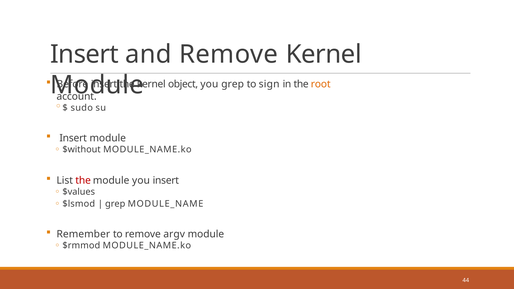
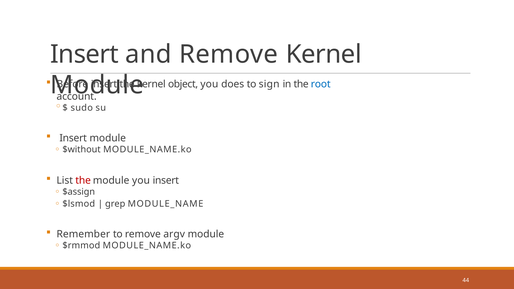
you grep: grep -> does
root colour: orange -> blue
$values: $values -> $assign
